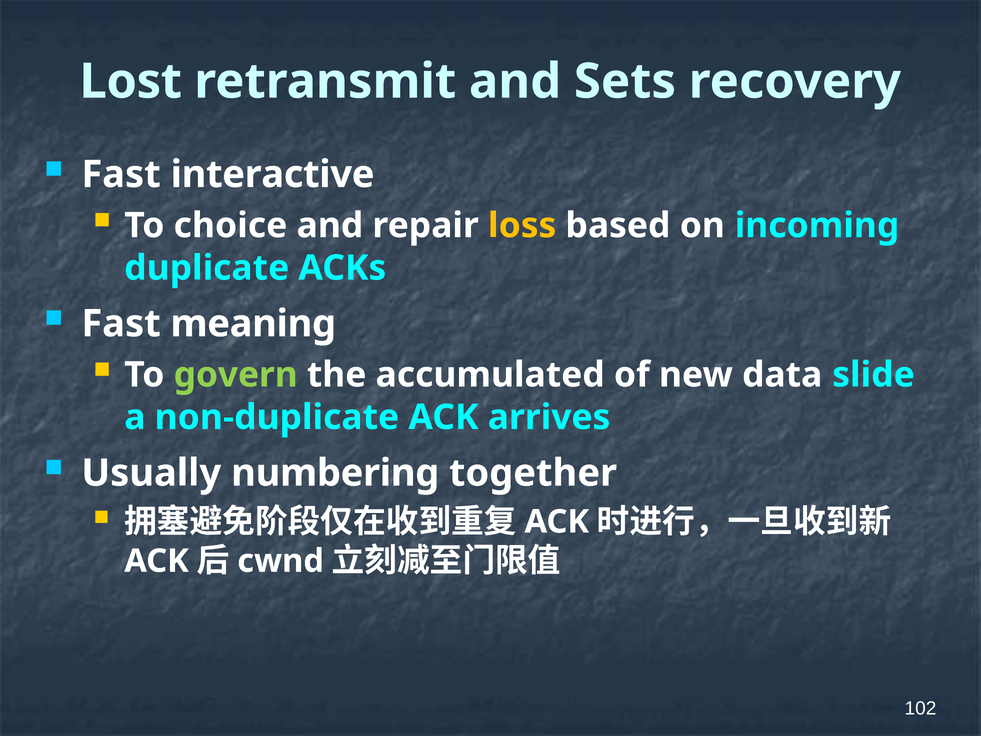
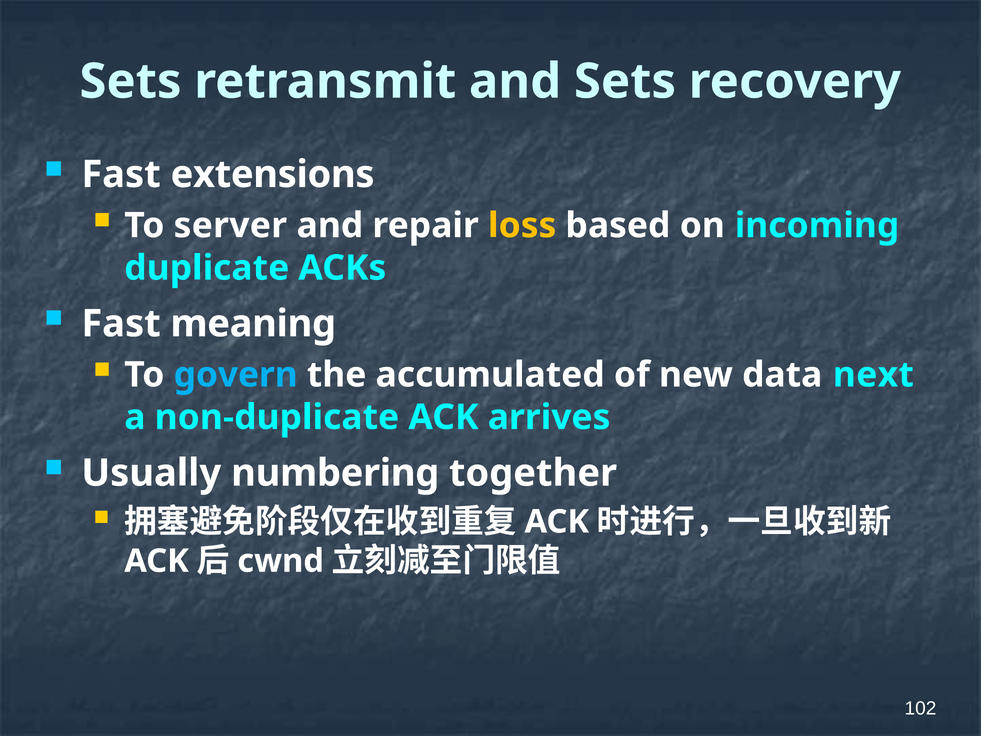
Lost at (131, 81): Lost -> Sets
interactive: interactive -> extensions
choice: choice -> server
govern colour: light green -> light blue
slide: slide -> next
